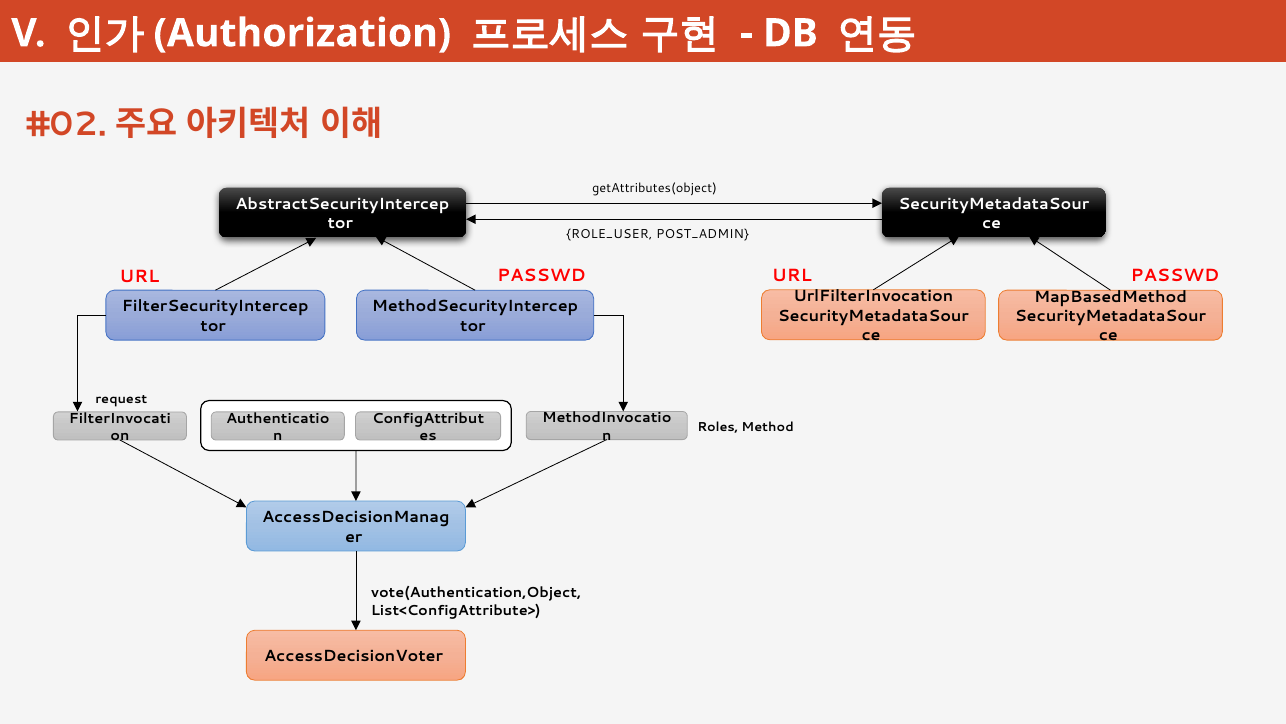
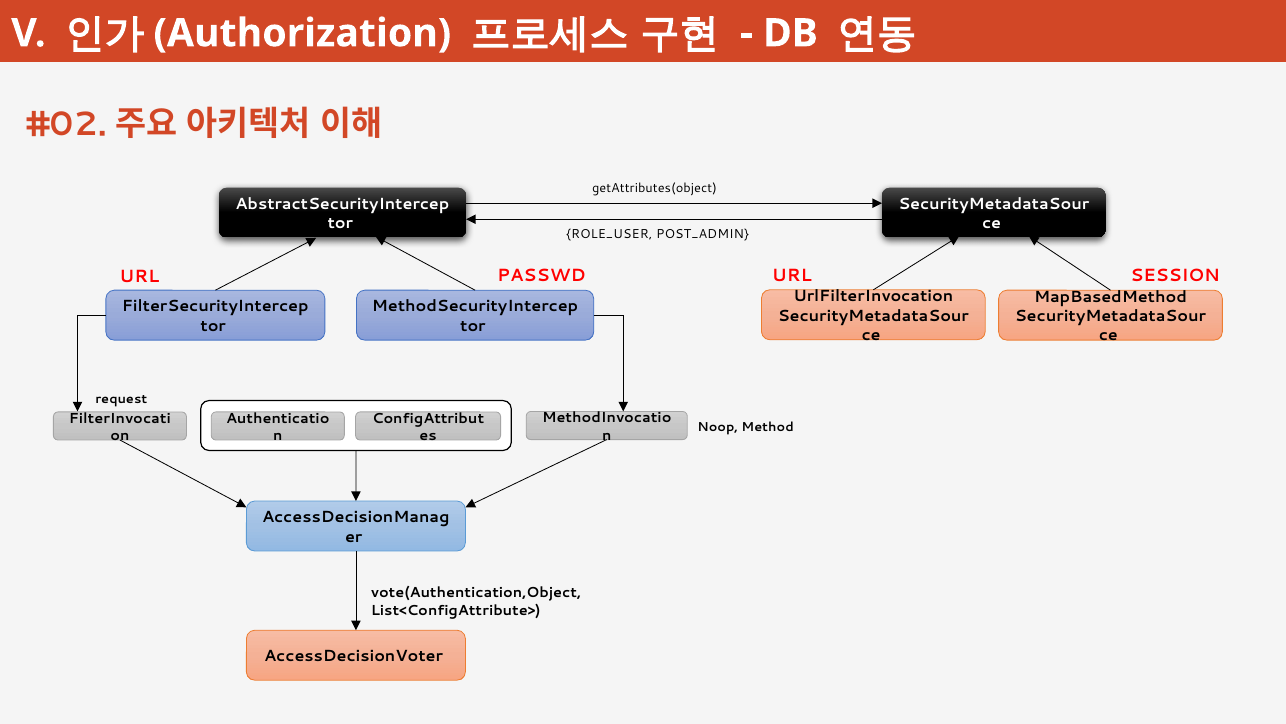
PASSWD at (1175, 275): PASSWD -> SESSION
Roles: Roles -> Noop
